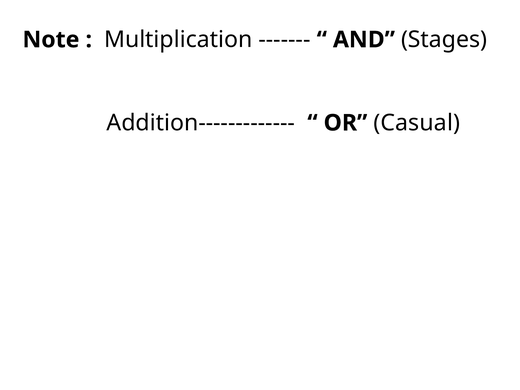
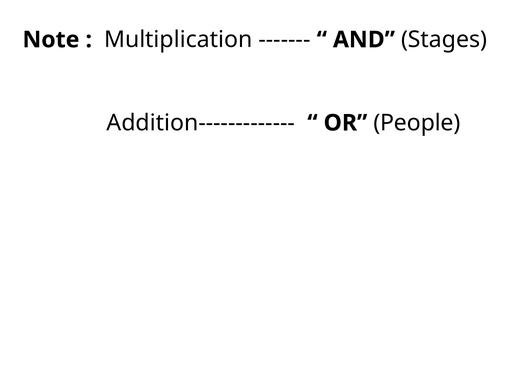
Casual: Casual -> People
